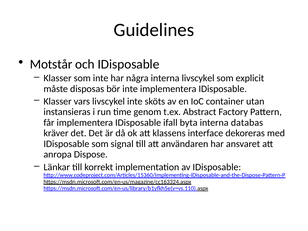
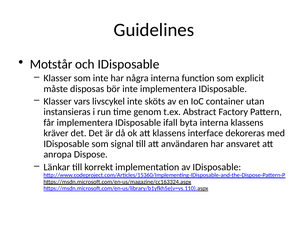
interna livscykel: livscykel -> function
interna databas: databas -> klassens
